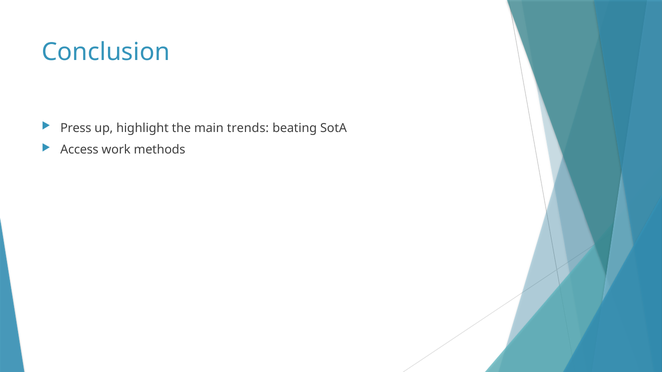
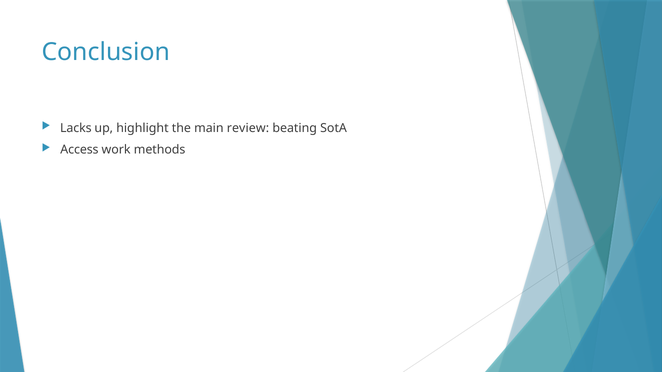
Press: Press -> Lacks
trends: trends -> review
